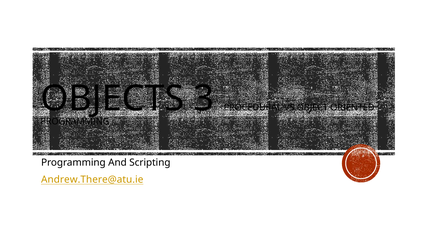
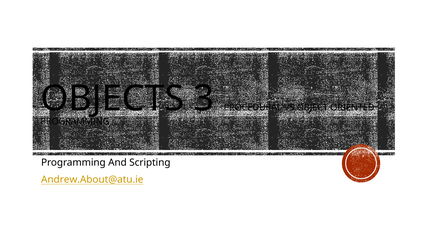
Andrew.There@atu.ie: Andrew.There@atu.ie -> Andrew.About@atu.ie
